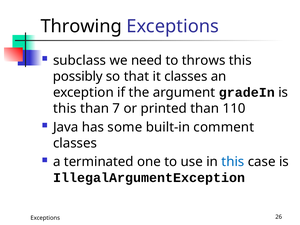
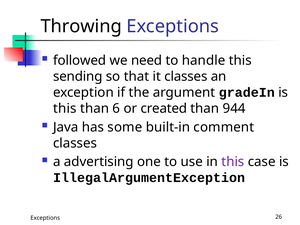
subclass: subclass -> followed
throws: throws -> handle
possibly: possibly -> sending
7: 7 -> 6
printed: printed -> created
110: 110 -> 944
terminated: terminated -> advertising
this at (233, 162) colour: blue -> purple
